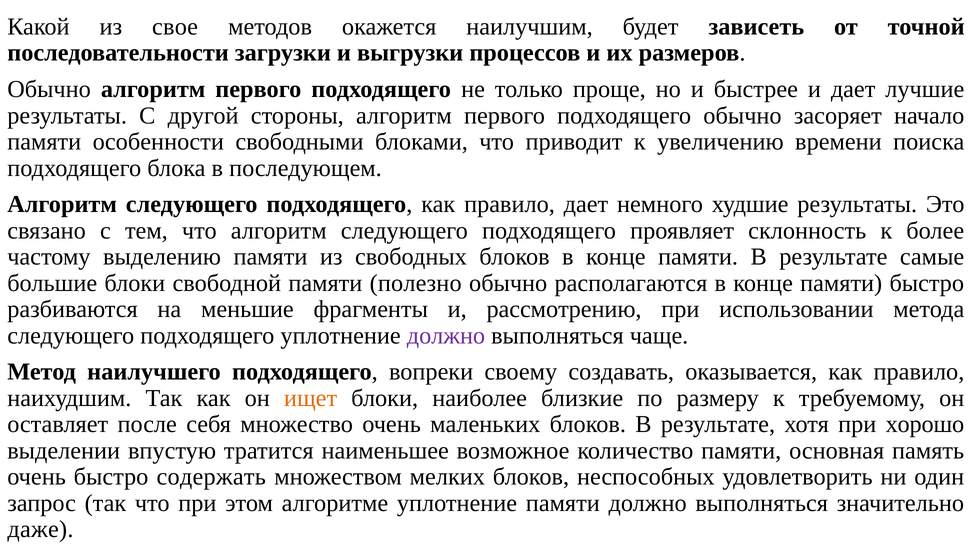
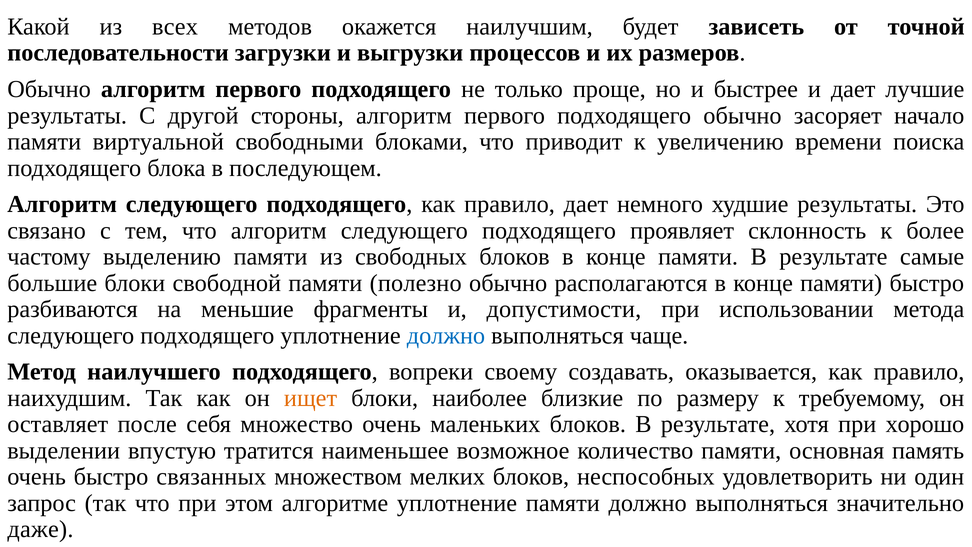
свое: свое -> всех
особенности: особенности -> виртуальной
рассмотрению: рассмотрению -> допустимости
должно at (446, 335) colour: purple -> blue
содержать: содержать -> связанных
